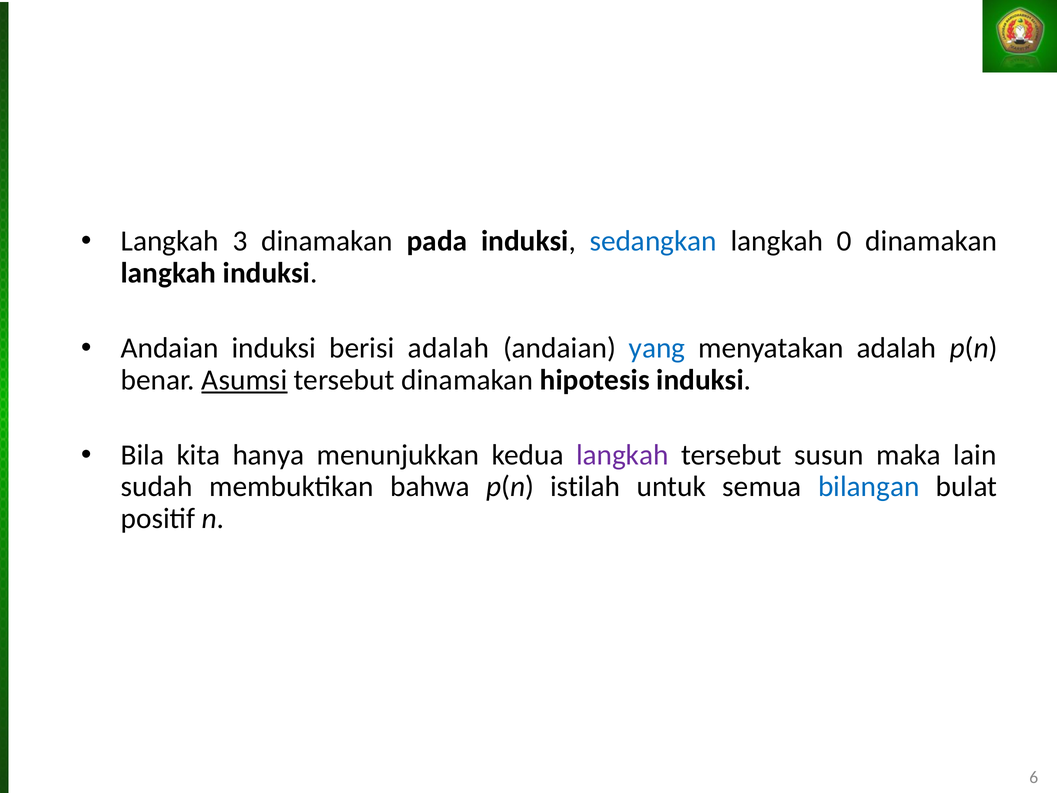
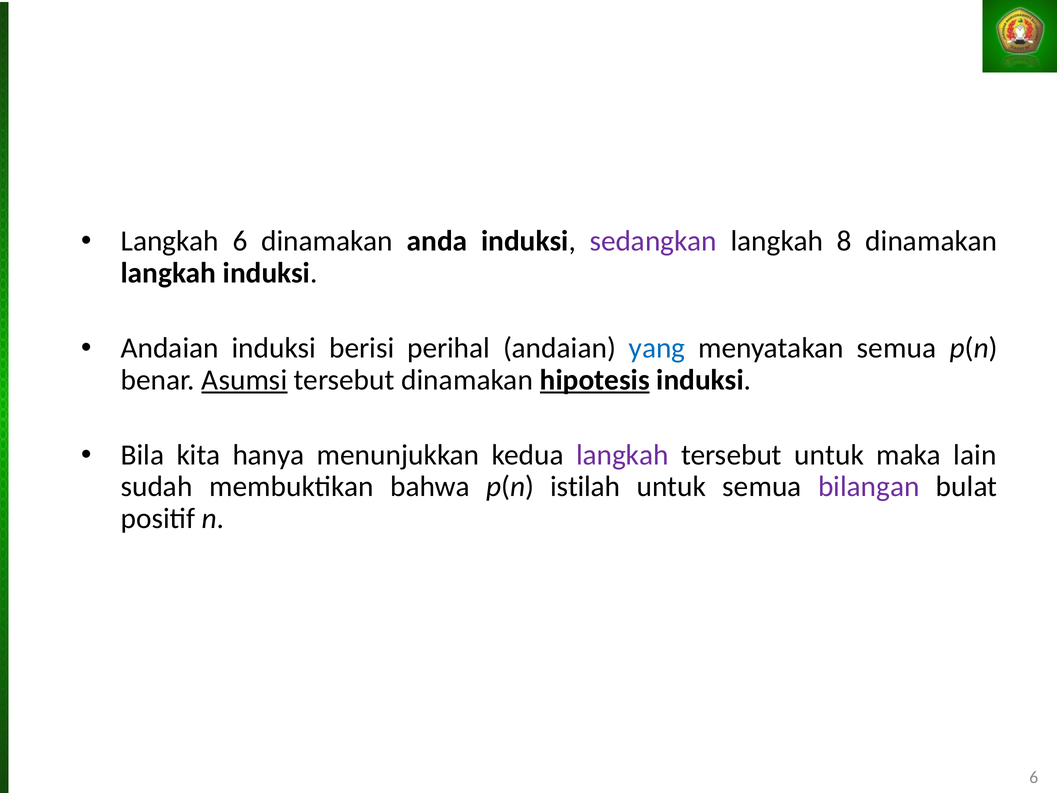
Langkah 3: 3 -> 6
pada: pada -> anda
sedangkan colour: blue -> purple
0: 0 -> 8
berisi adalah: adalah -> perihal
menyatakan adalah: adalah -> semua
hipotesis underline: none -> present
tersebut susun: susun -> untuk
bilangan colour: blue -> purple
